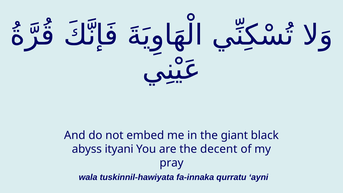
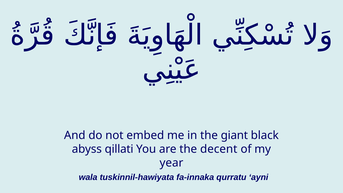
ityani: ityani -> qillati
pray: pray -> year
